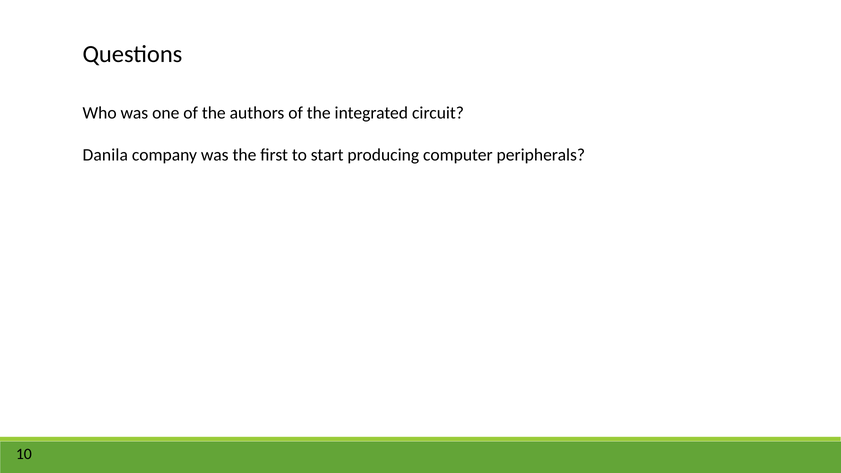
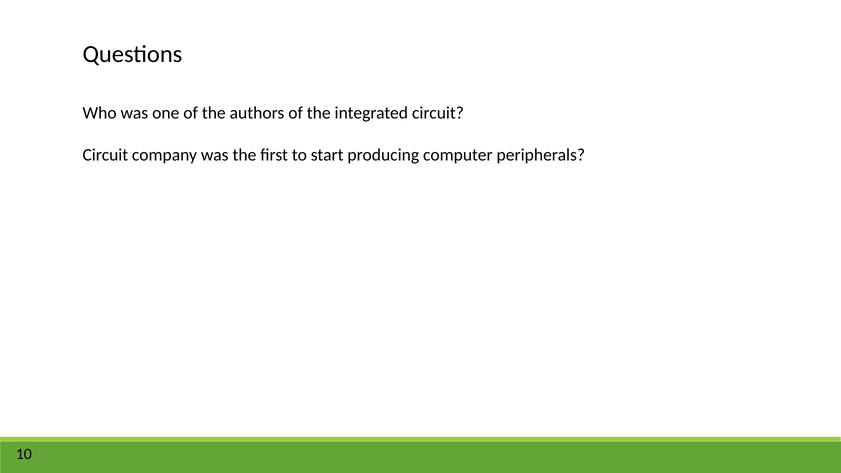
Danila at (105, 155): Danila -> Circuit
